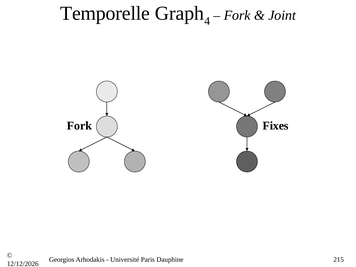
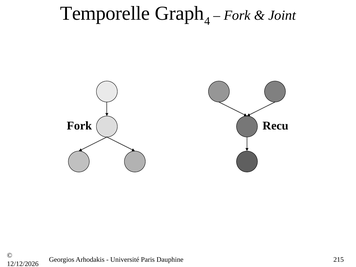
Fixes: Fixes -> Recu
